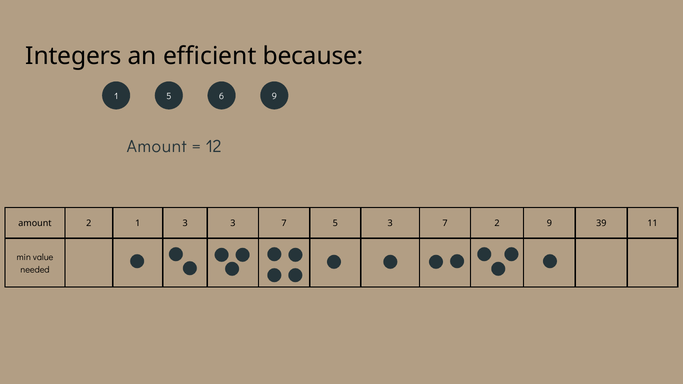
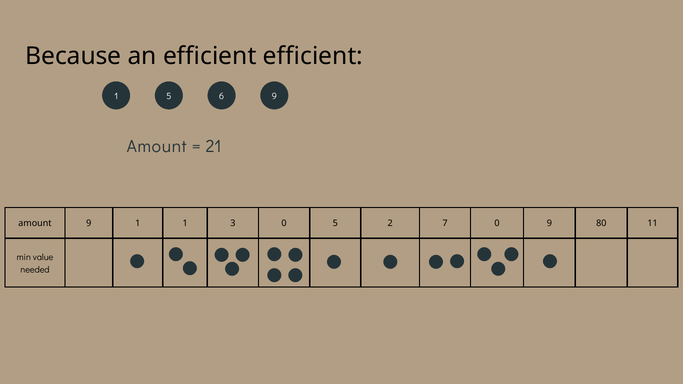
Integers: Integers -> Because
efficient because: because -> efficient
12: 12 -> 21
amount 2: 2 -> 9
1 3: 3 -> 1
7 at (284, 224): 7 -> 0
5 3: 3 -> 2
7 2: 2 -> 0
39: 39 -> 80
